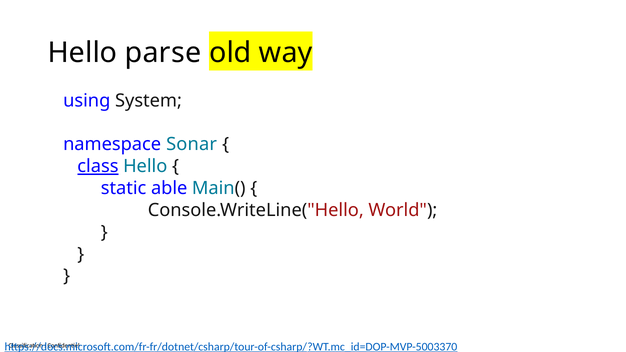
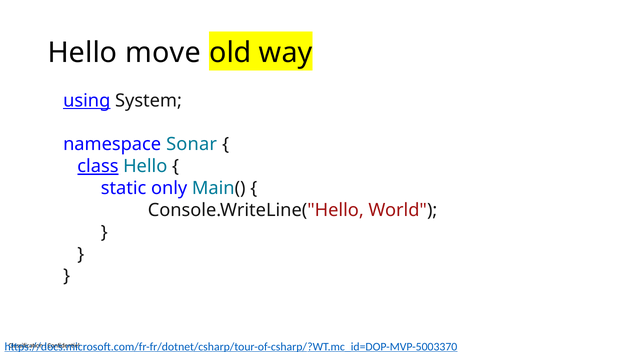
parse: parse -> move
using underline: none -> present
able: able -> only
